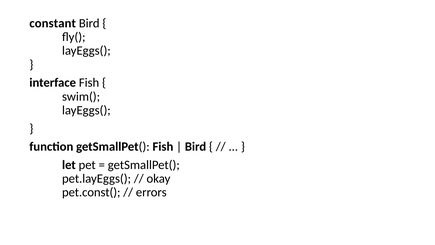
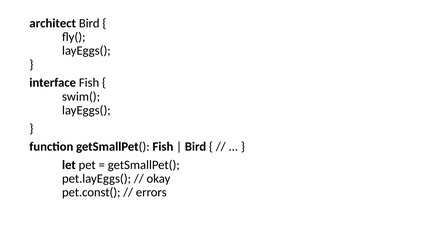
constant: constant -> architect
